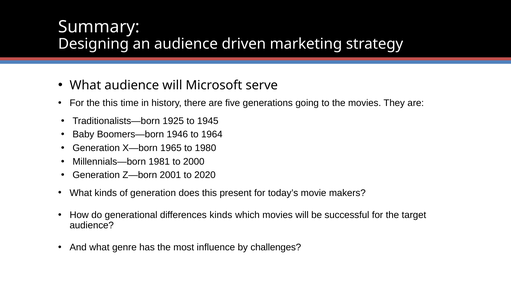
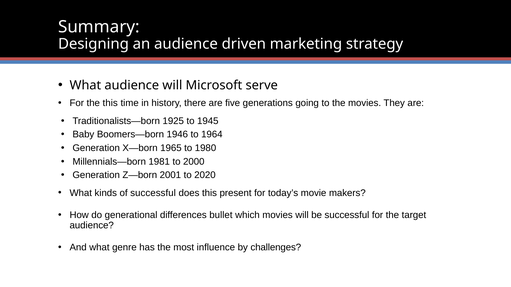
of generation: generation -> successful
differences kinds: kinds -> bullet
